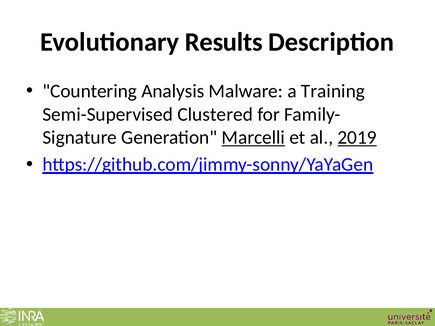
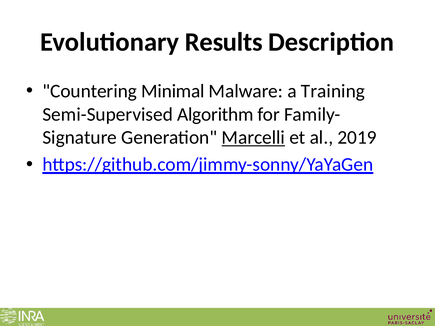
Analysis: Analysis -> Minimal
Clustered: Clustered -> Algorithm
2019 underline: present -> none
